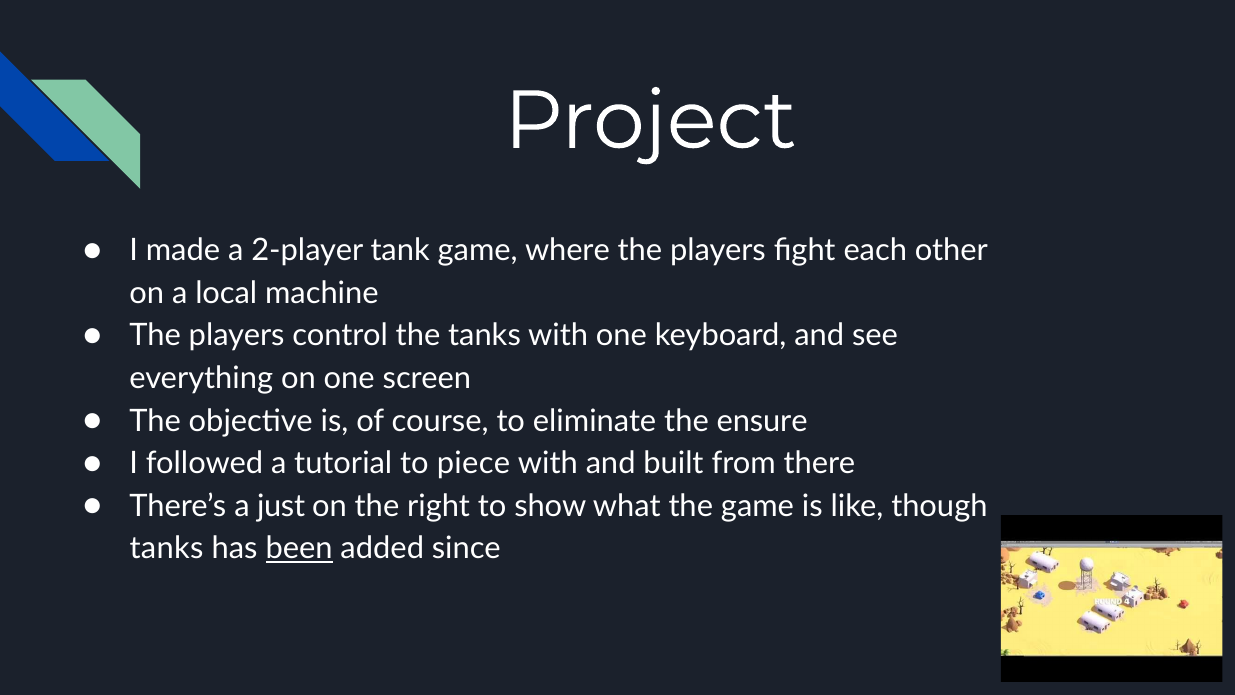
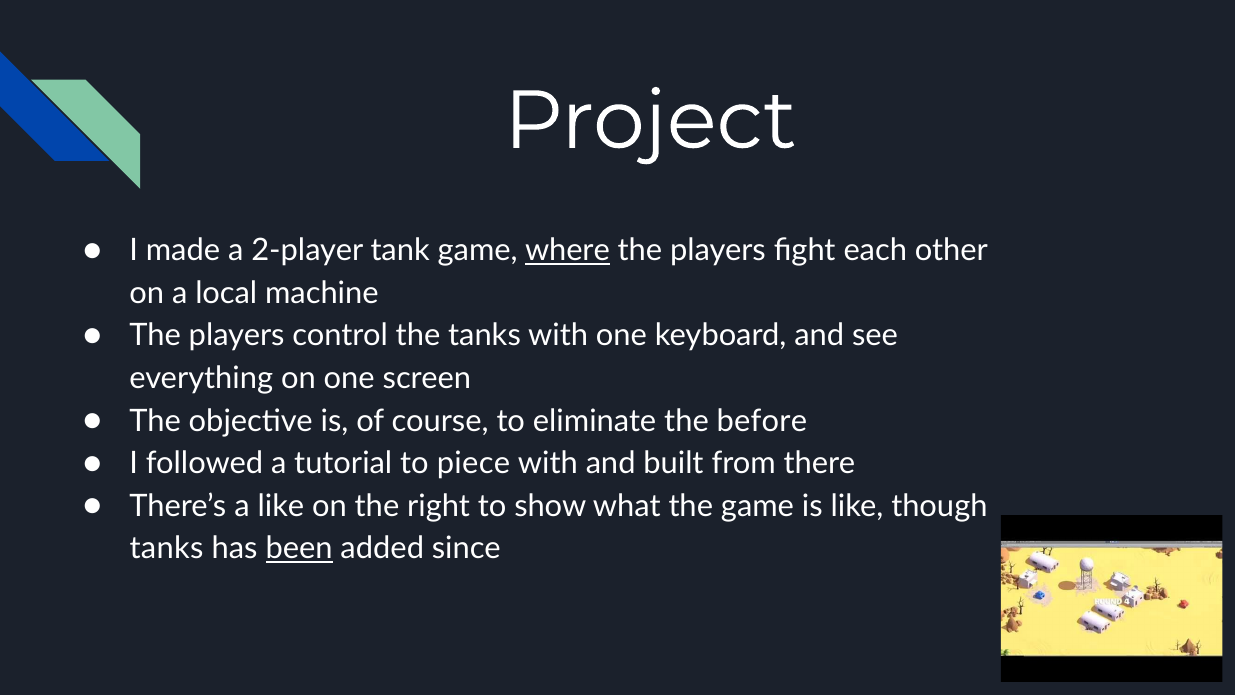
where underline: none -> present
ensure: ensure -> before
a just: just -> like
